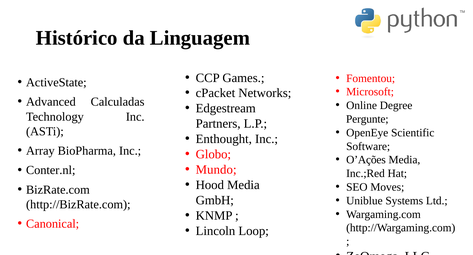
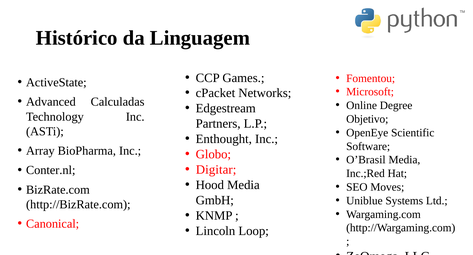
Pergunte: Pergunte -> Objetivo
O’Ações: O’Ações -> O’Brasil
Mundo: Mundo -> Digitar
